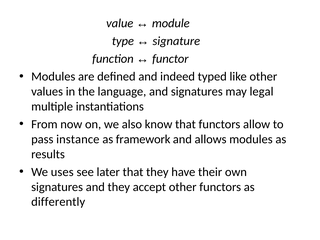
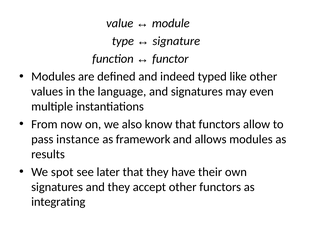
legal: legal -> even
uses: uses -> spot
differently: differently -> integrating
